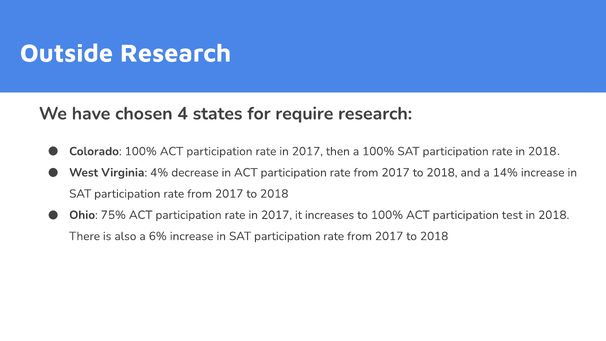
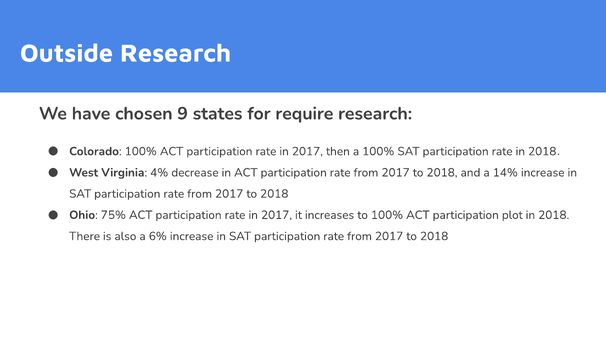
4: 4 -> 9
test: test -> plot
